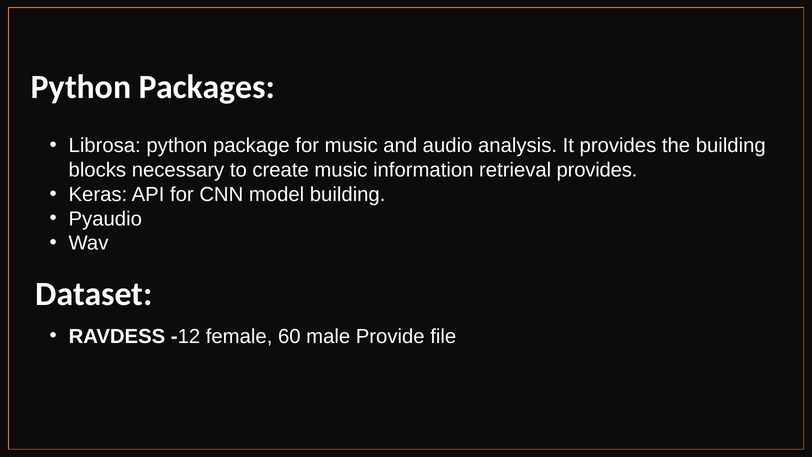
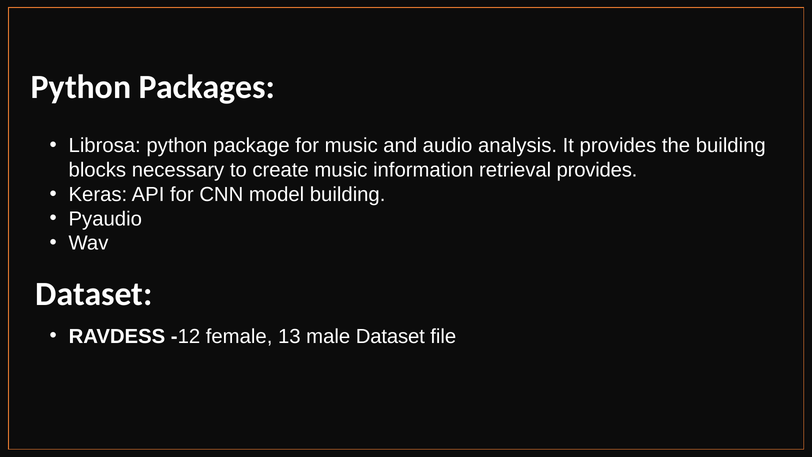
60: 60 -> 13
male Provide: Provide -> Dataset
